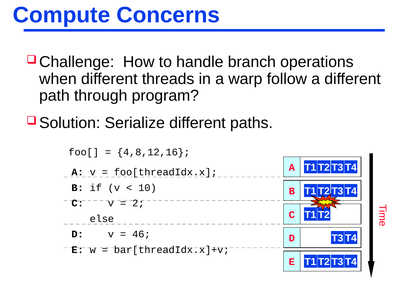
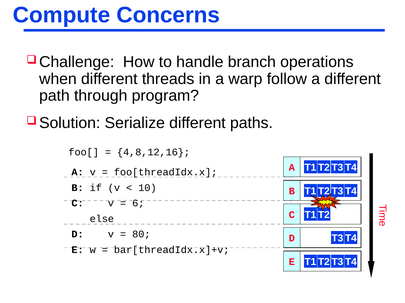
2: 2 -> 6
46: 46 -> 80
